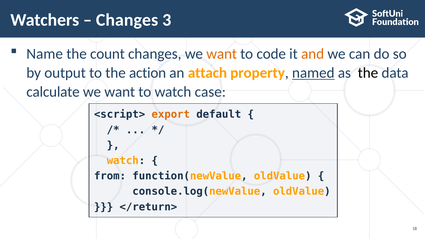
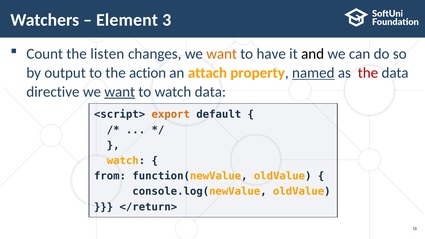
Changes at (127, 20): Changes -> Element
Name: Name -> Count
count: count -> listen
code: code -> have
and colour: orange -> black
the at (368, 73) colour: black -> red
calculate: calculate -> directive
want at (120, 92) underline: none -> present
watch case: case -> data
